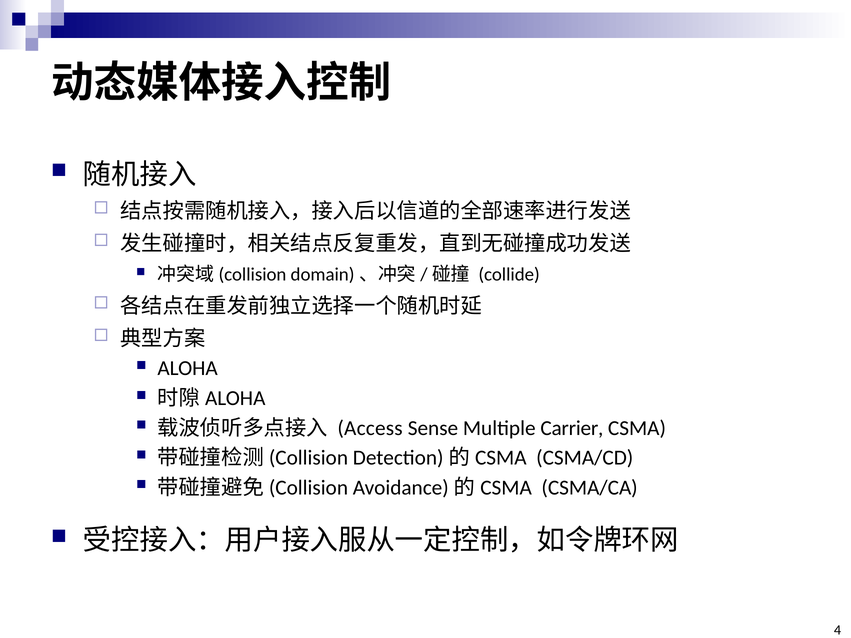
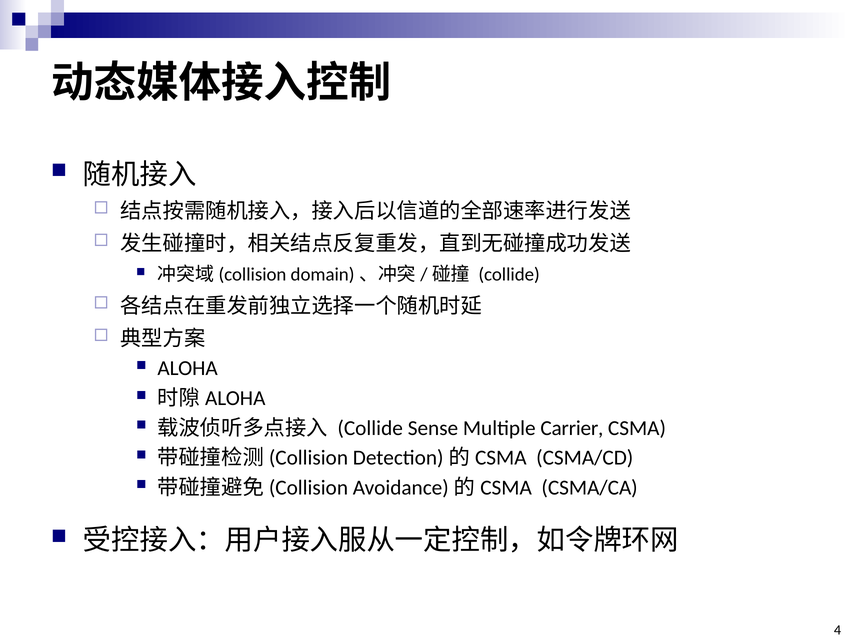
Access at (370, 428): Access -> Collide
